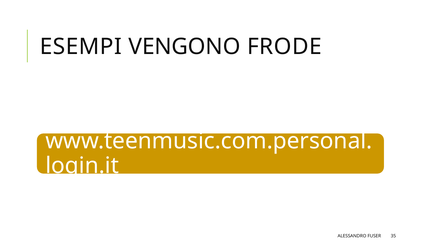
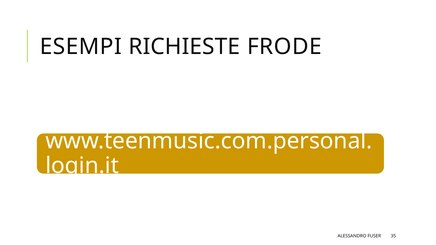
VENGONO: VENGONO -> RICHIESTE
